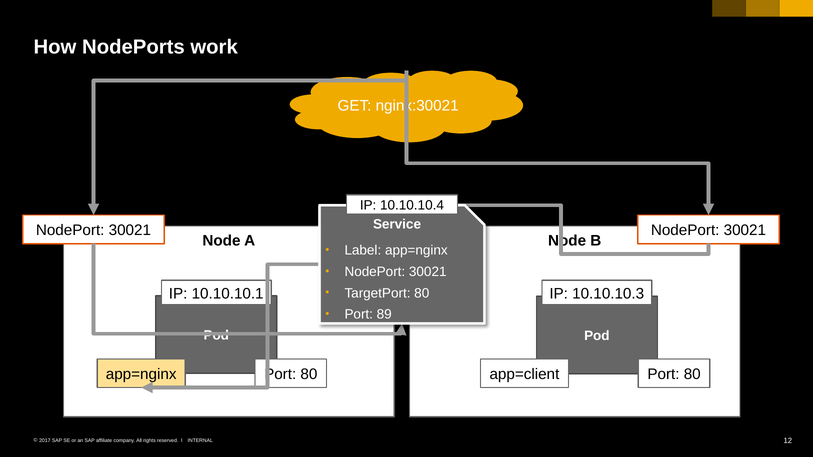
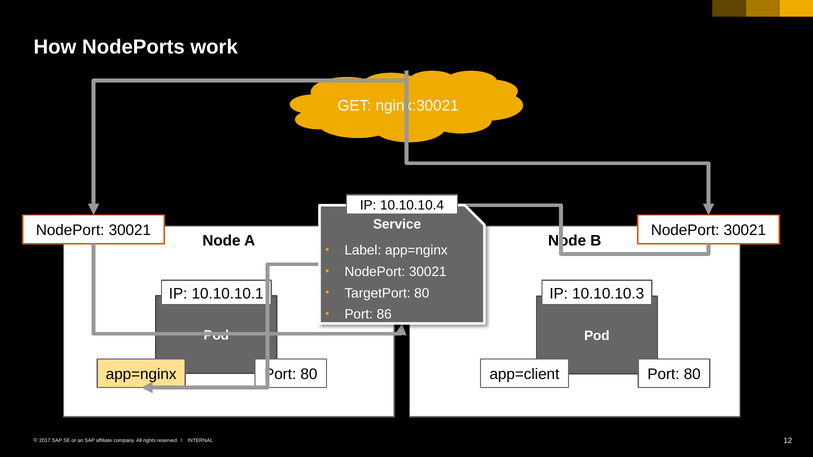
89: 89 -> 86
